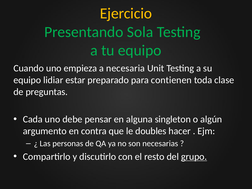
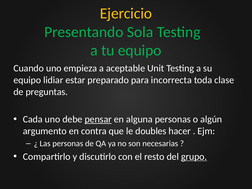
necesaria: necesaria -> aceptable
contienen: contienen -> incorrecta
pensar underline: none -> present
alguna singleton: singleton -> personas
